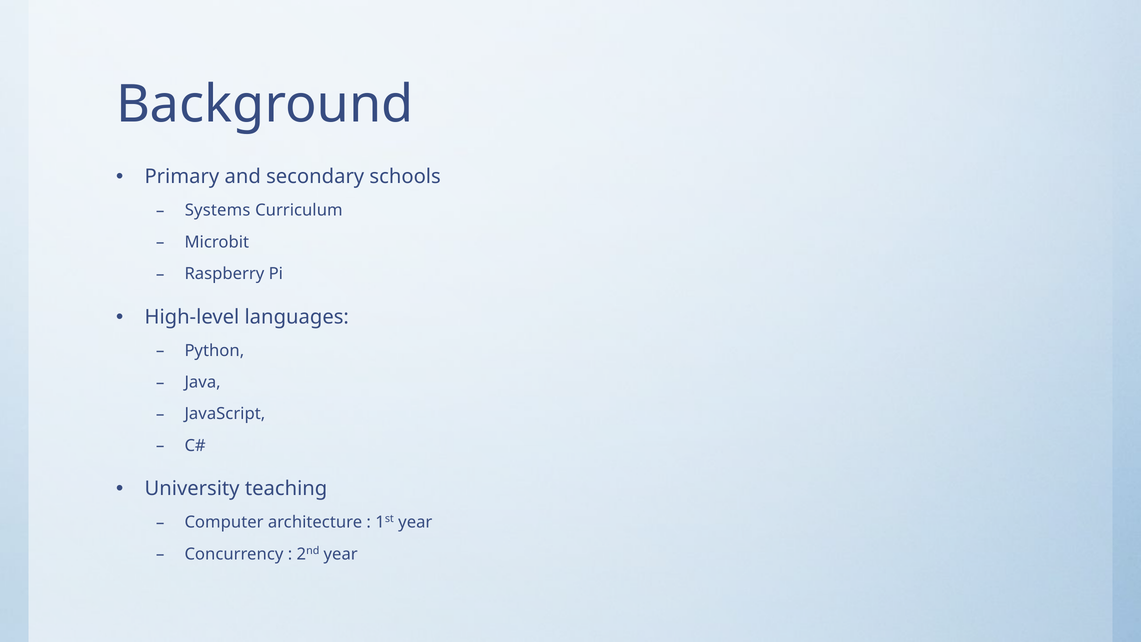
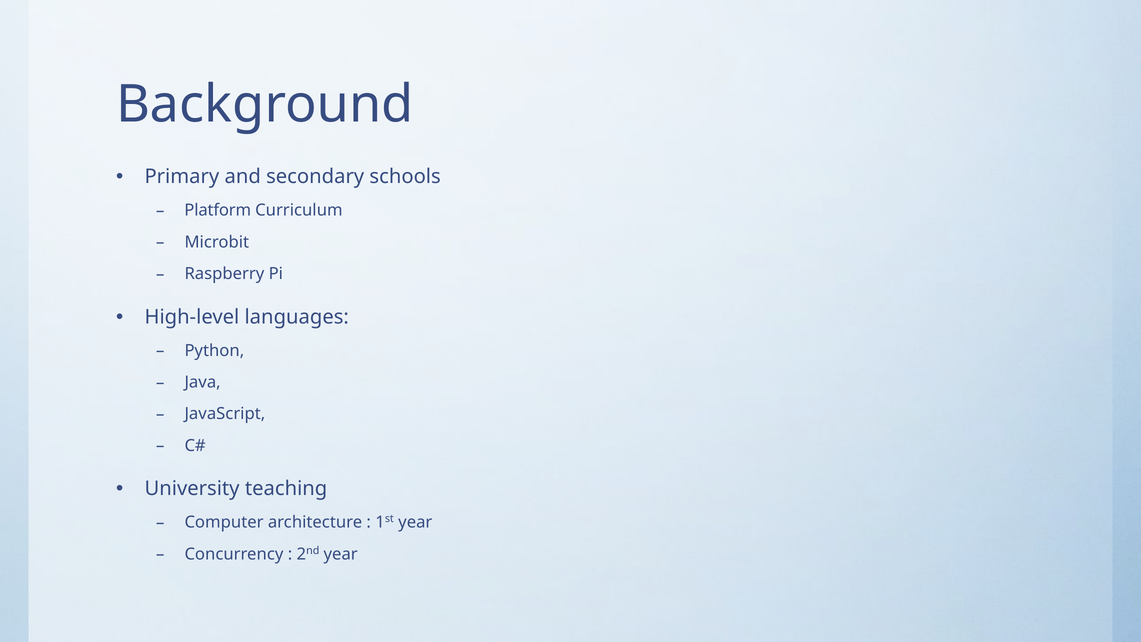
Systems: Systems -> Platform
